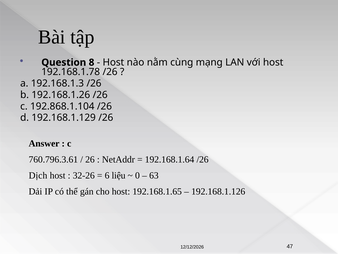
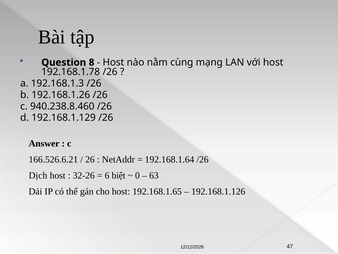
192.868.1.104: 192.868.1.104 -> 940.238.8.460
760.796.3.61: 760.796.3.61 -> 166.526.6.21
liệu: liệu -> biệt
